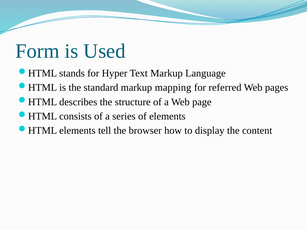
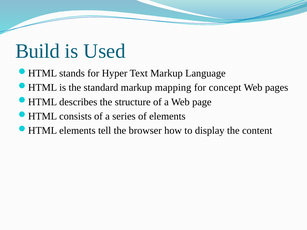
Form: Form -> Build
referred: referred -> concept
